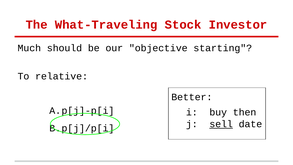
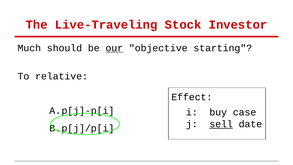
What-Traveling: What-Traveling -> Live-Traveling
our underline: none -> present
Better: Better -> Effect
then: then -> case
